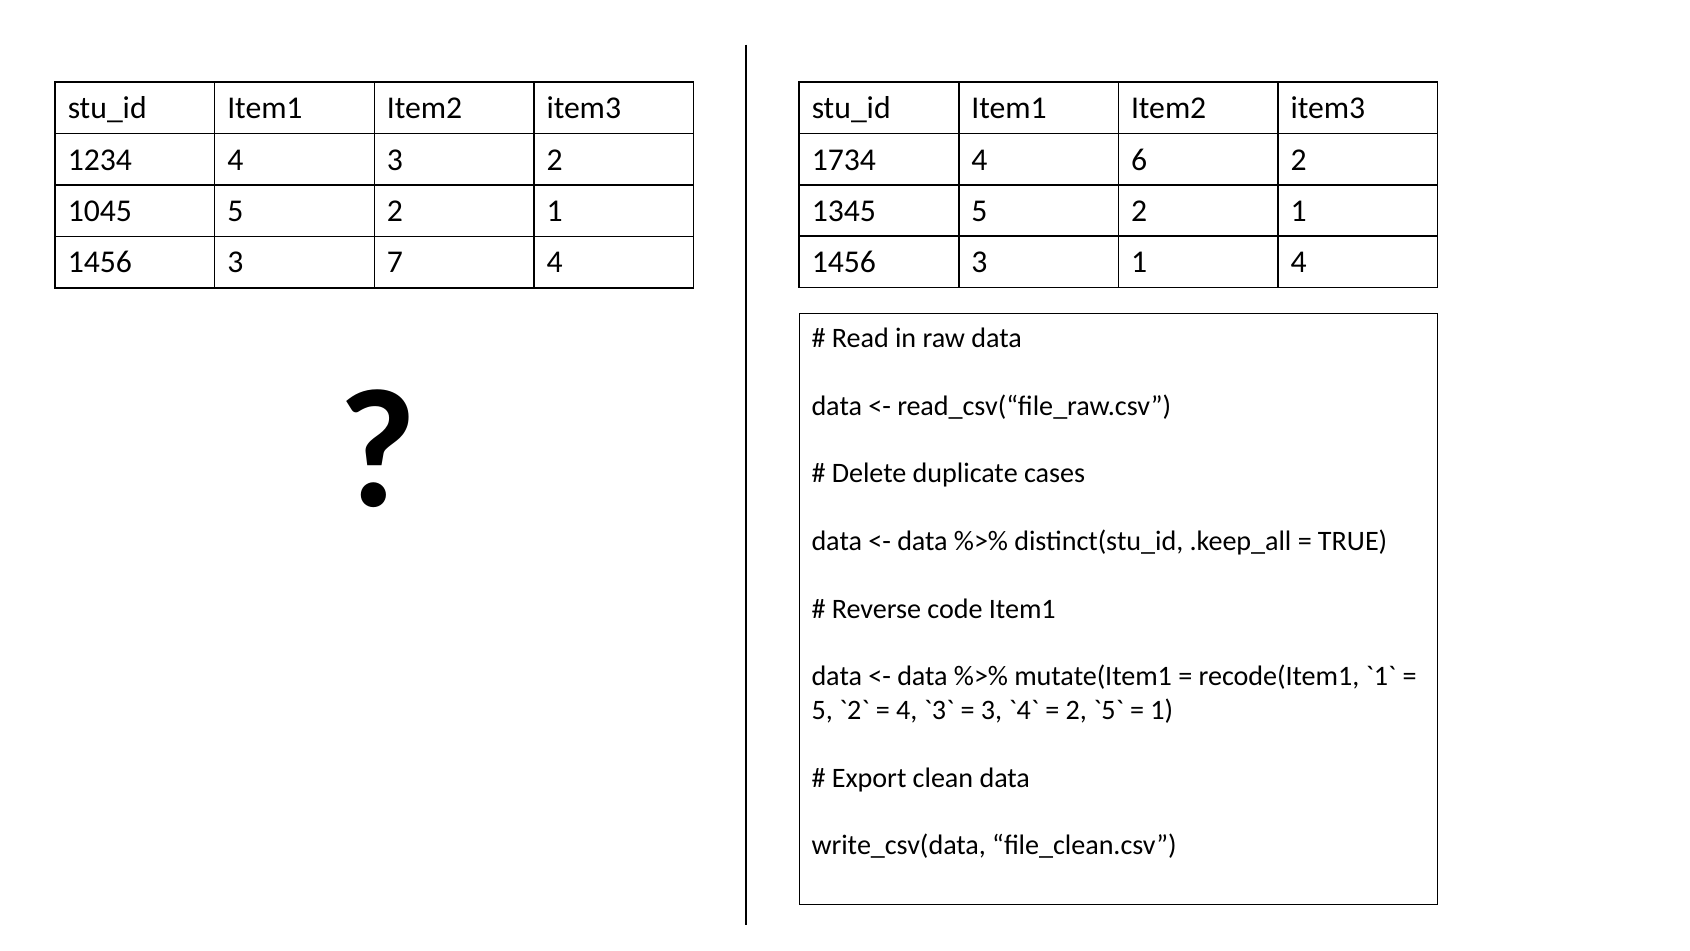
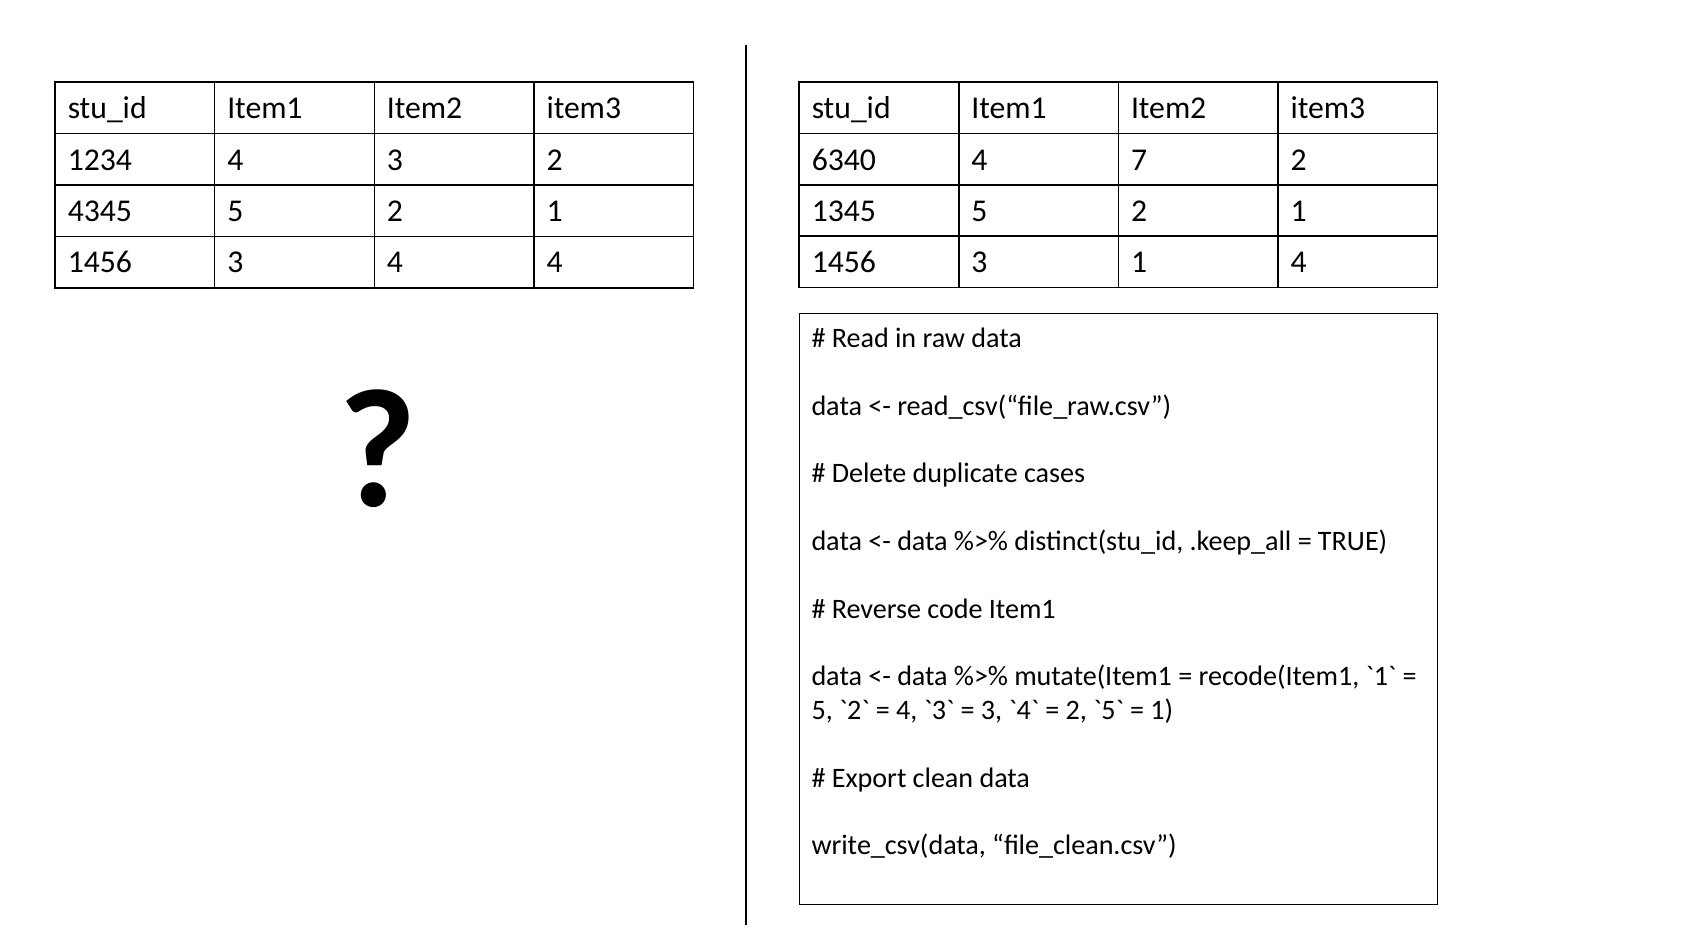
1734: 1734 -> 6340
6: 6 -> 7
1045: 1045 -> 4345
3 7: 7 -> 4
